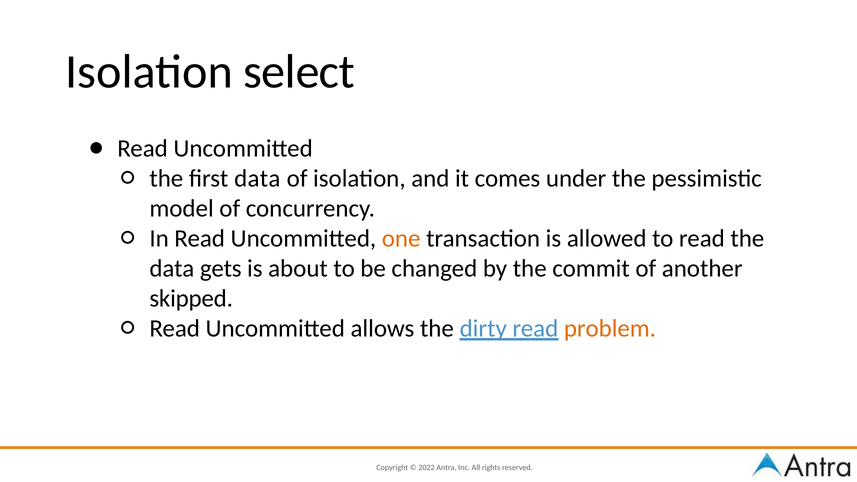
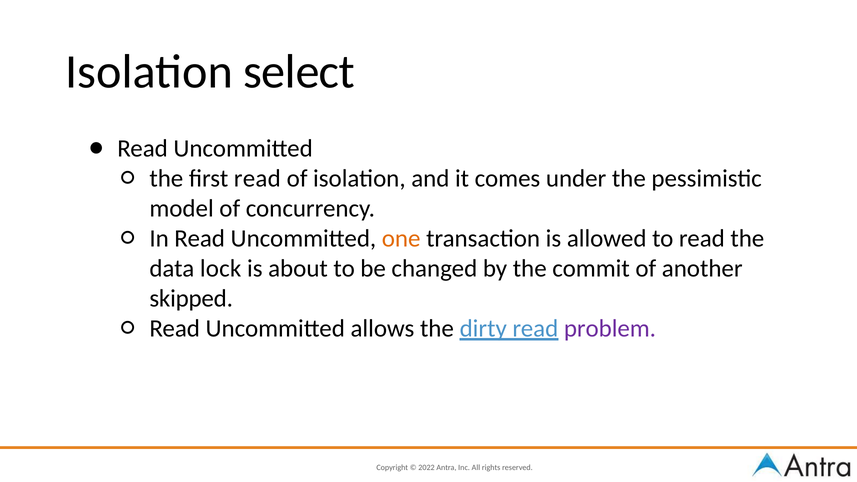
first data: data -> read
gets: gets -> lock
problem colour: orange -> purple
